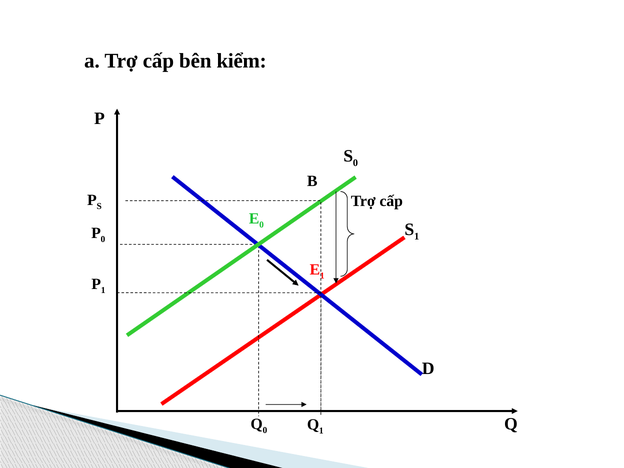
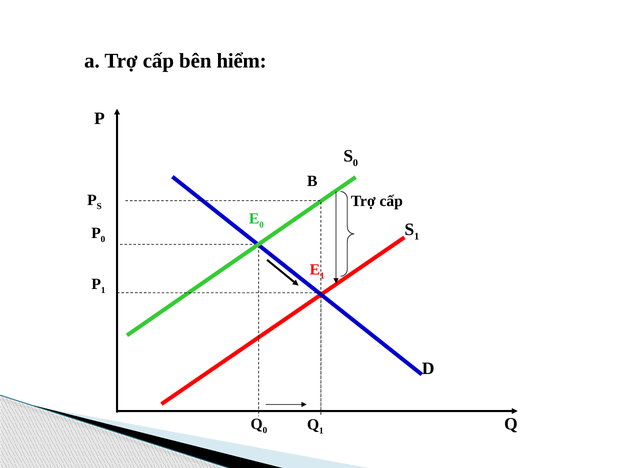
kiểm: kiểm -> hiểm
